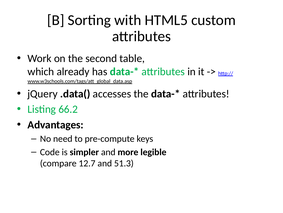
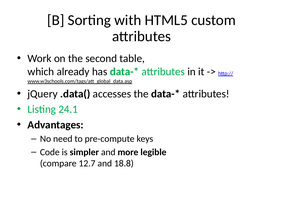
66.2: 66.2 -> 24.1
51.3: 51.3 -> 18.8
